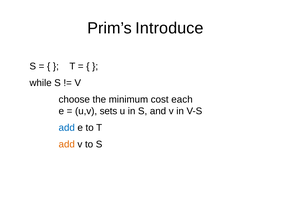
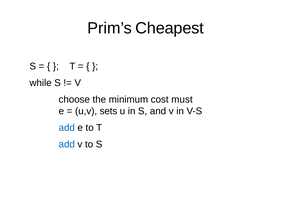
Introduce: Introduce -> Cheapest
each: each -> must
add at (67, 144) colour: orange -> blue
